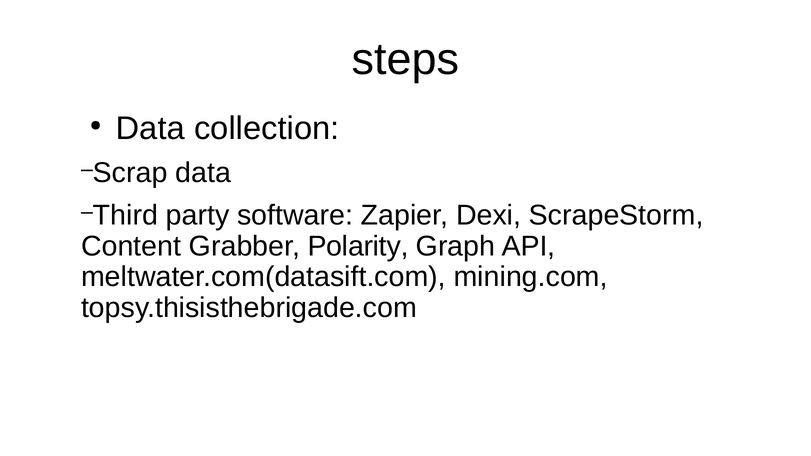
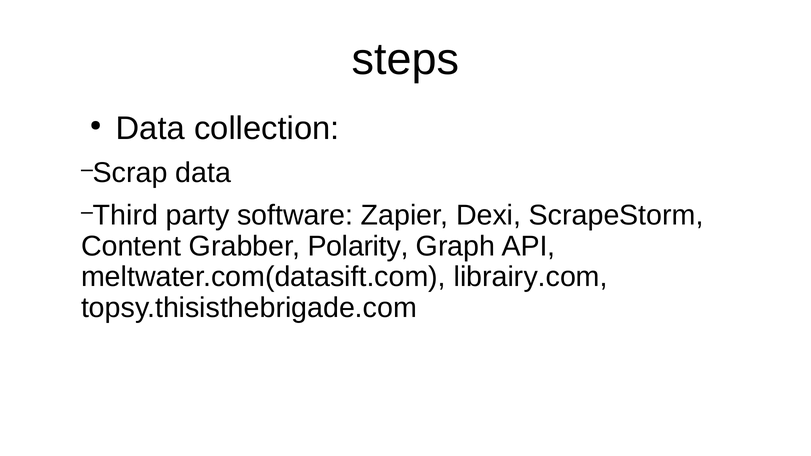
mining.com: mining.com -> librairy.com
